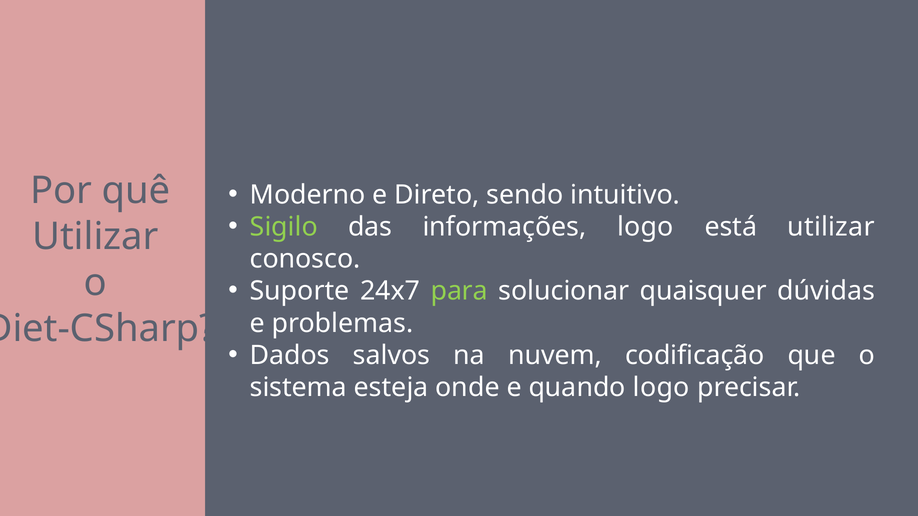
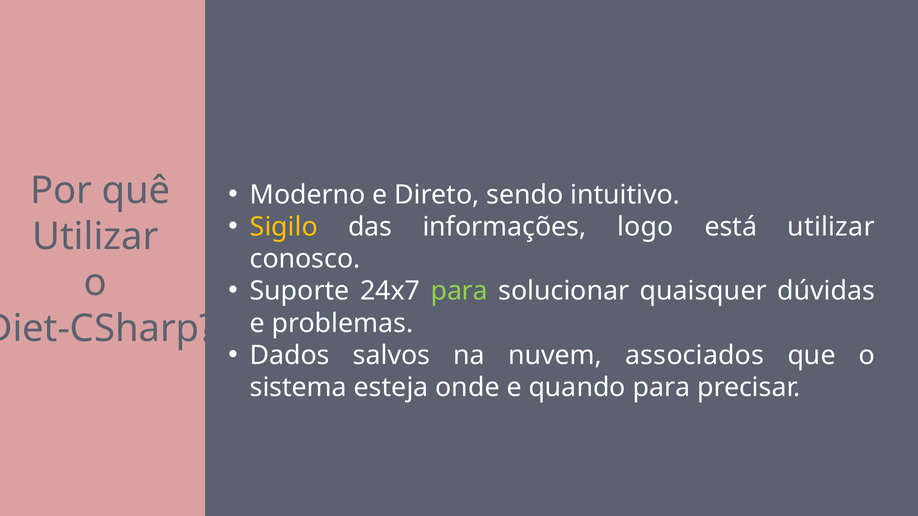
Sigilo colour: light green -> yellow
codificação: codificação -> associados
quando logo: logo -> para
